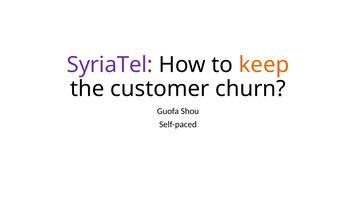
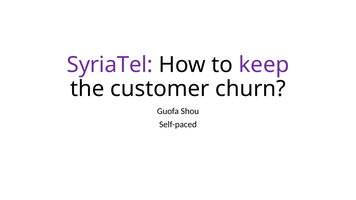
keep colour: orange -> purple
